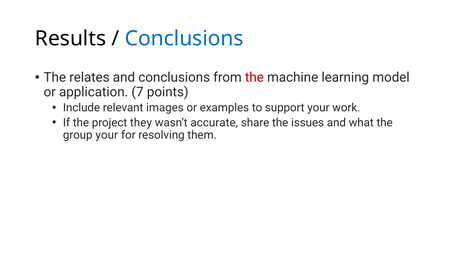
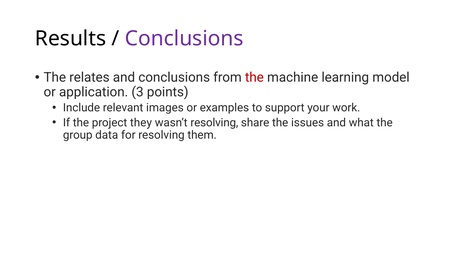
Conclusions at (184, 39) colour: blue -> purple
7: 7 -> 3
wasn’t accurate: accurate -> resolving
group your: your -> data
